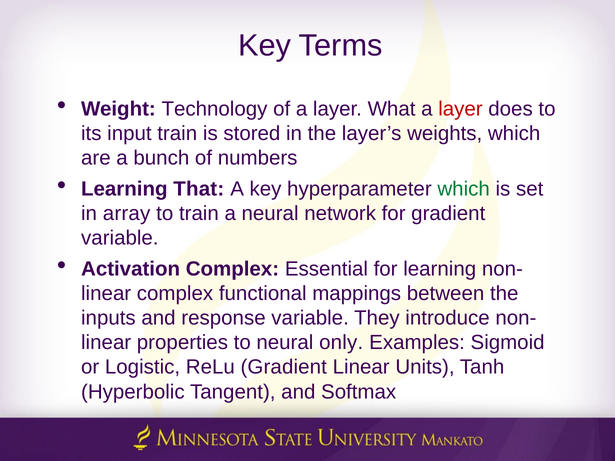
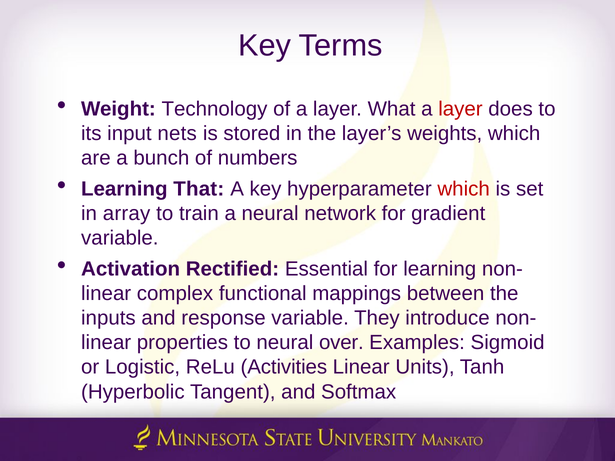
input train: train -> nets
which at (464, 189) colour: green -> red
Activation Complex: Complex -> Rectified
only: only -> over
ReLu Gradient: Gradient -> Activities
